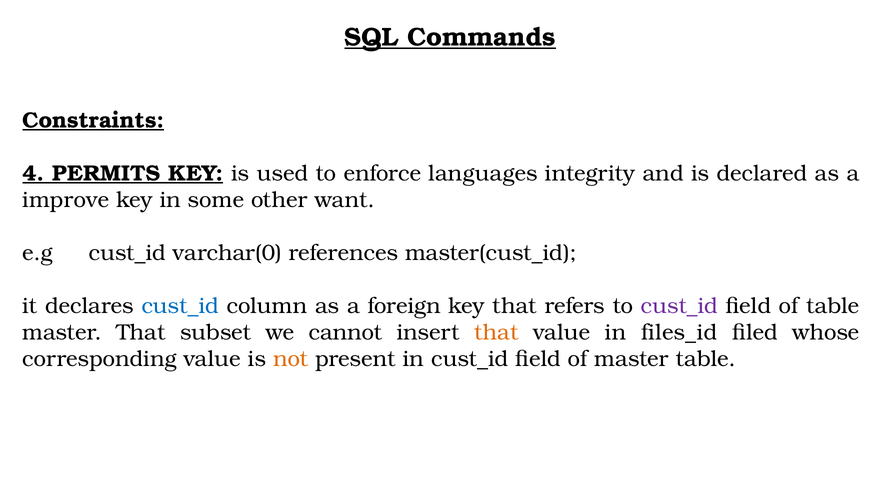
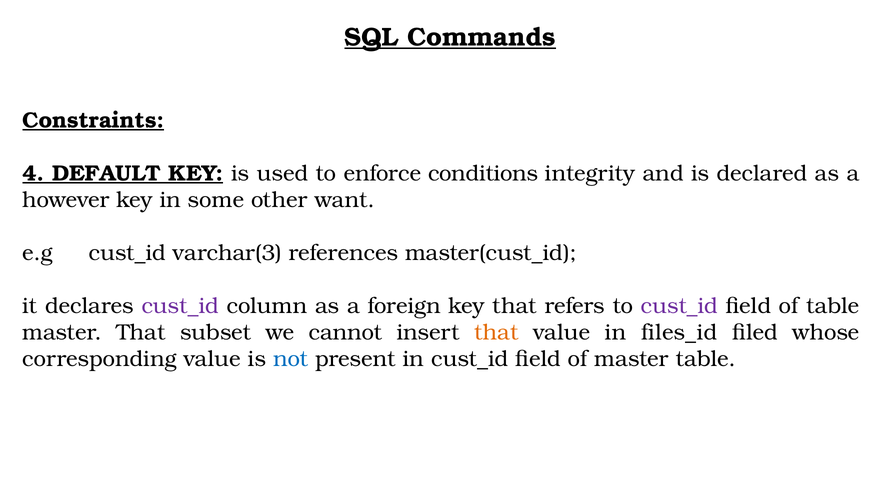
PERMITS: PERMITS -> DEFAULT
languages: languages -> conditions
improve: improve -> however
varchar(0: varchar(0 -> varchar(3
cust_id at (180, 306) colour: blue -> purple
not colour: orange -> blue
